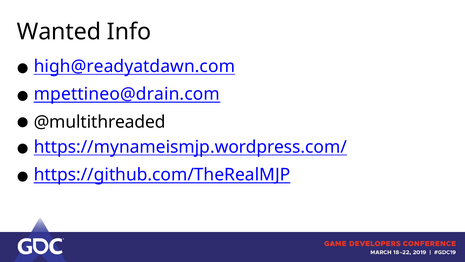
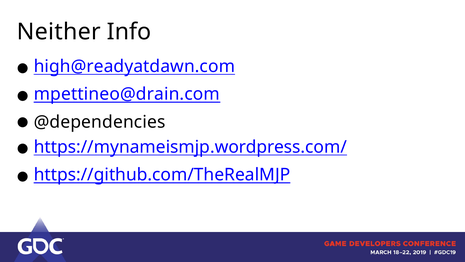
Wanted: Wanted -> Neither
@multithreaded: @multithreaded -> @dependencies
